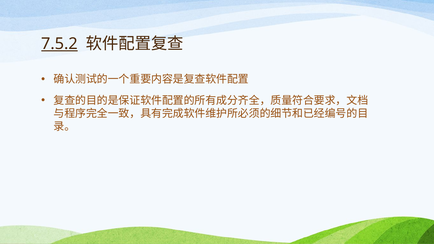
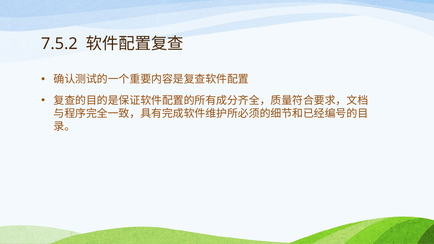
7.5.2 underline: present -> none
